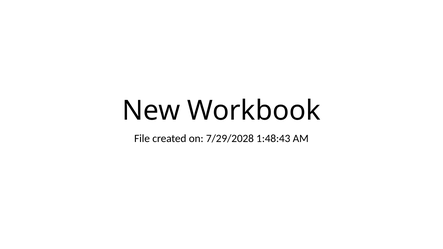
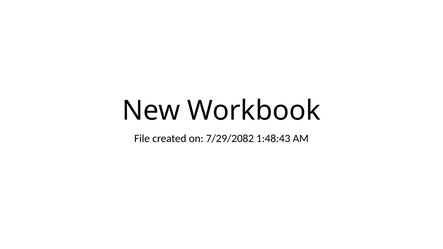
7/29/2028: 7/29/2028 -> 7/29/2082
